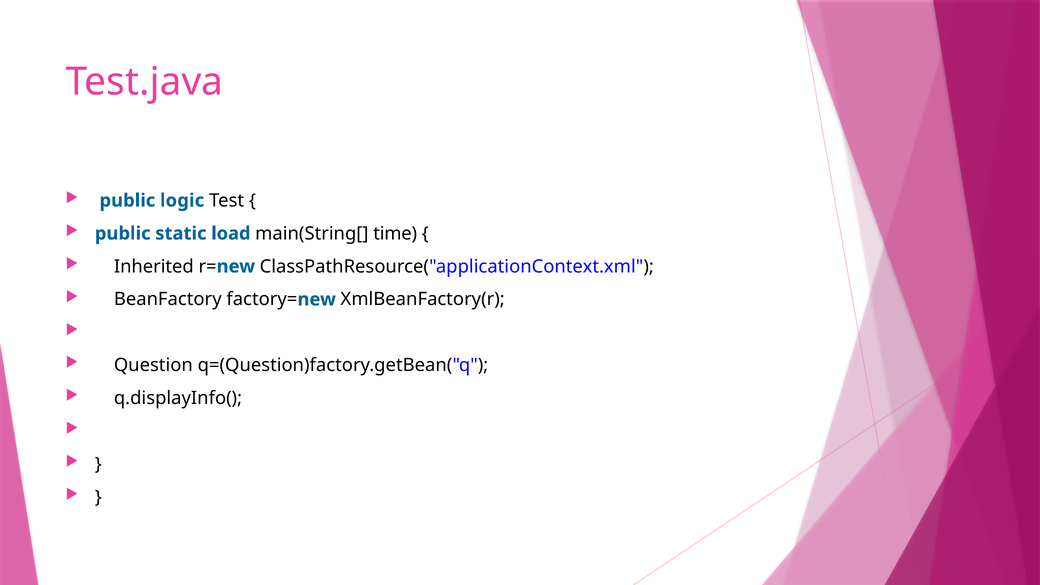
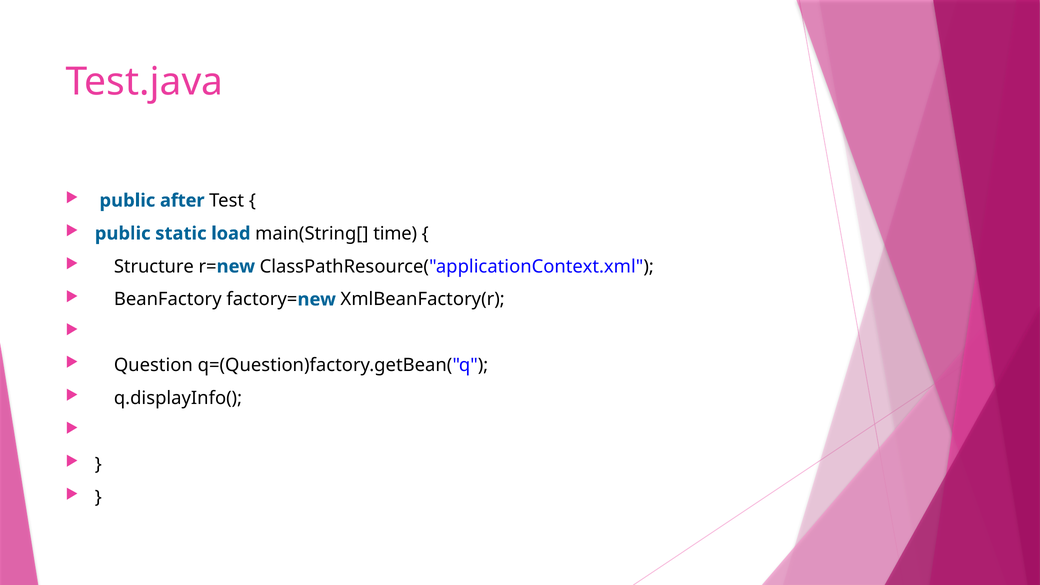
logic: logic -> after
Inherited: Inherited -> Structure
